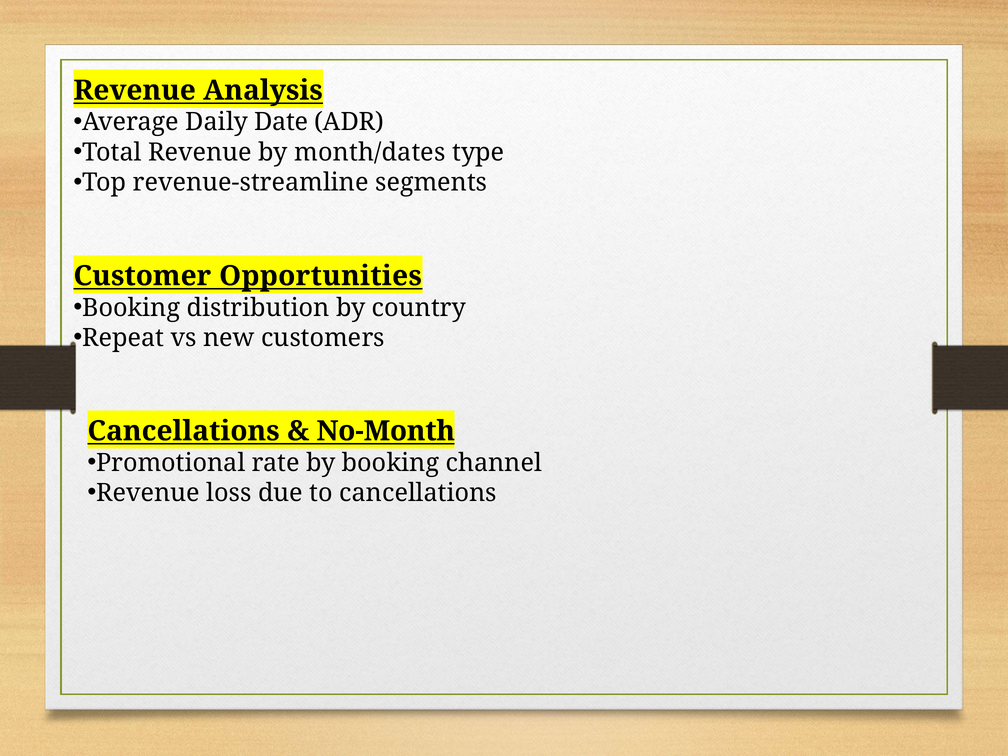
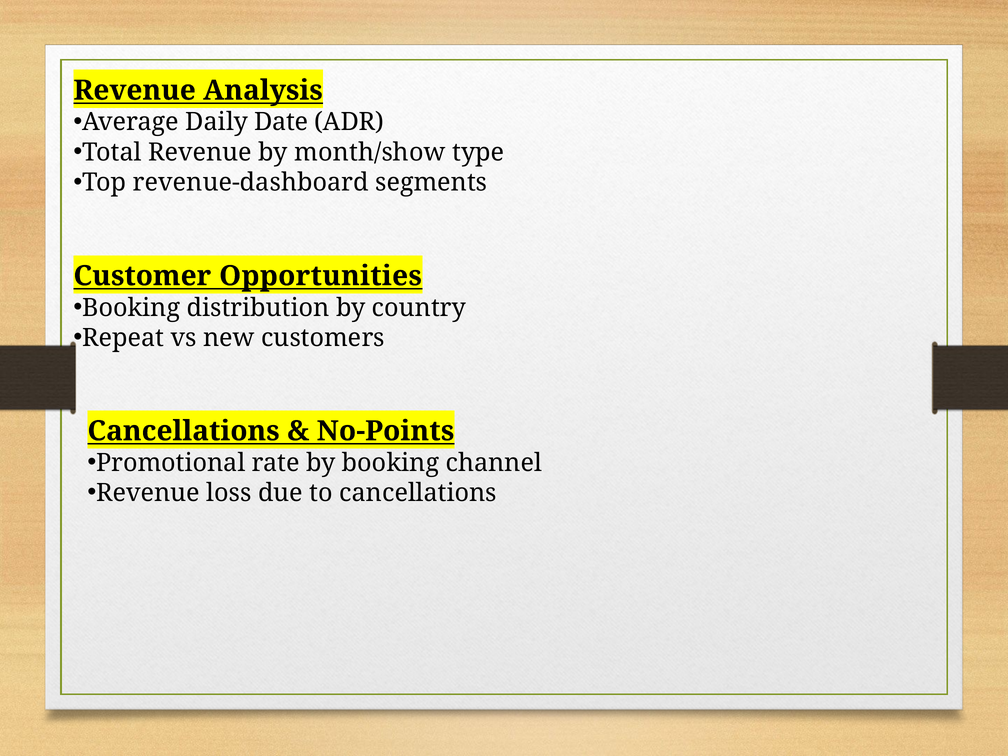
month/dates: month/dates -> month/show
revenue-streamline: revenue-streamline -> revenue-dashboard
No-Month: No-Month -> No-Points
